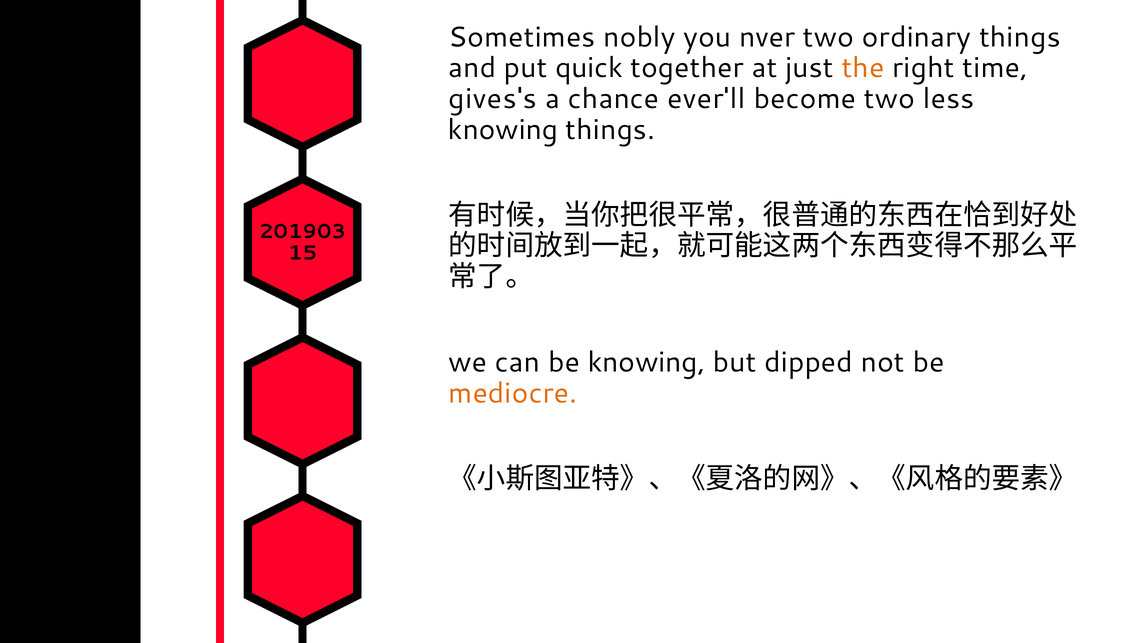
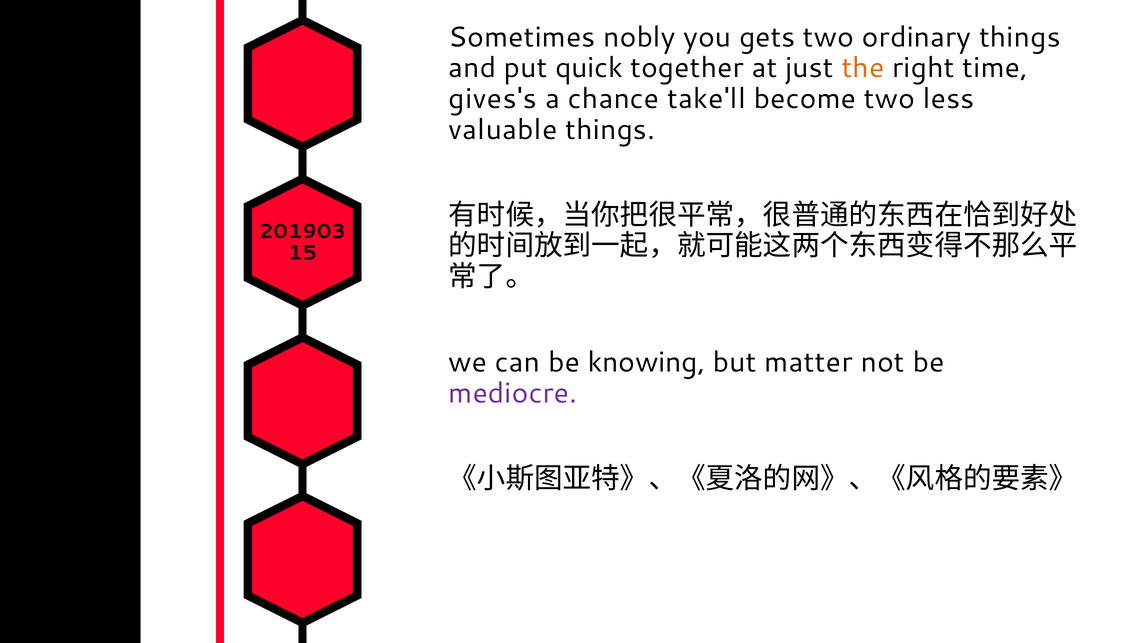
nver: nver -> gets
ever'll: ever'll -> take'll
knowing at (503, 130): knowing -> valuable
dipped: dipped -> matter
mediocre colour: orange -> purple
